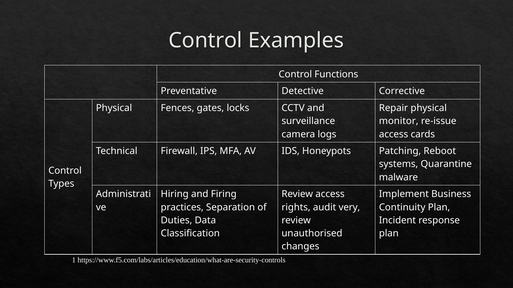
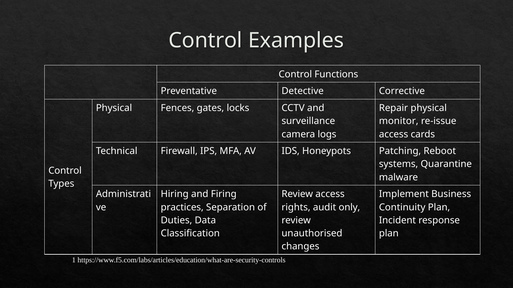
very: very -> only
